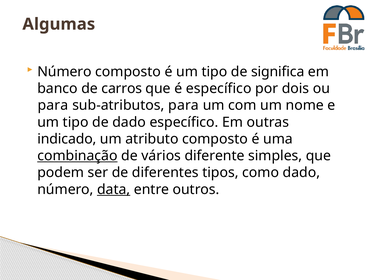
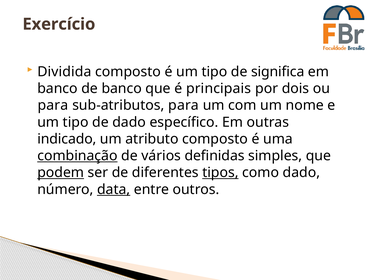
Algumas: Algumas -> Exercício
Número at (64, 72): Número -> Dividida
de carros: carros -> banco
é específico: específico -> principais
diferente: diferente -> definidas
podem underline: none -> present
tipos underline: none -> present
